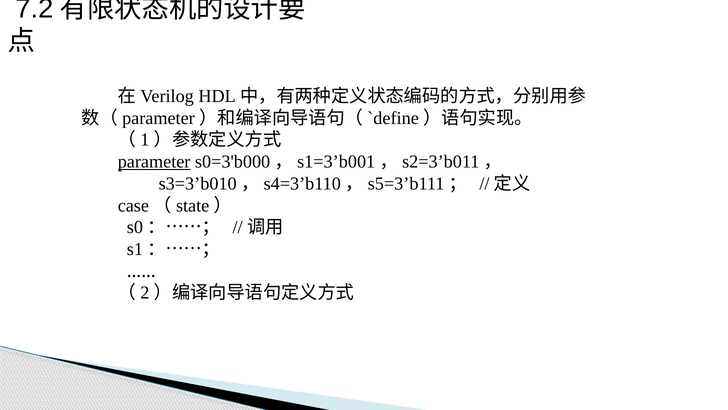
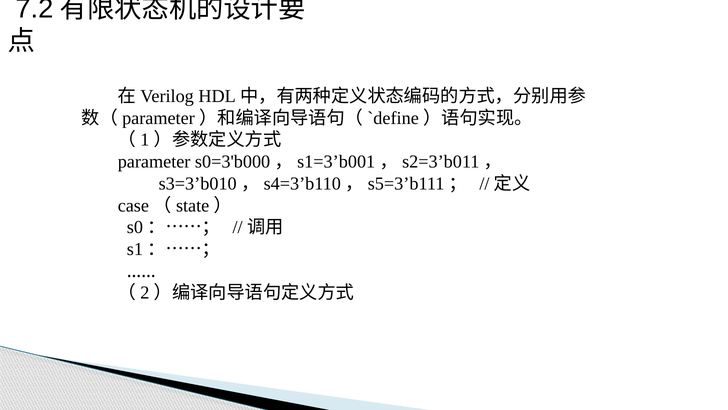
parameter underline: present -> none
